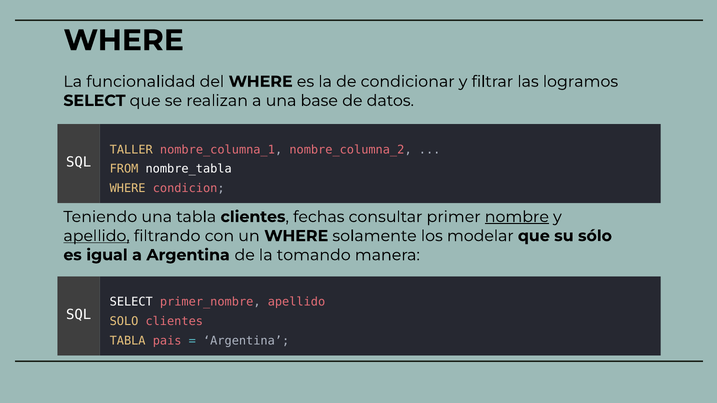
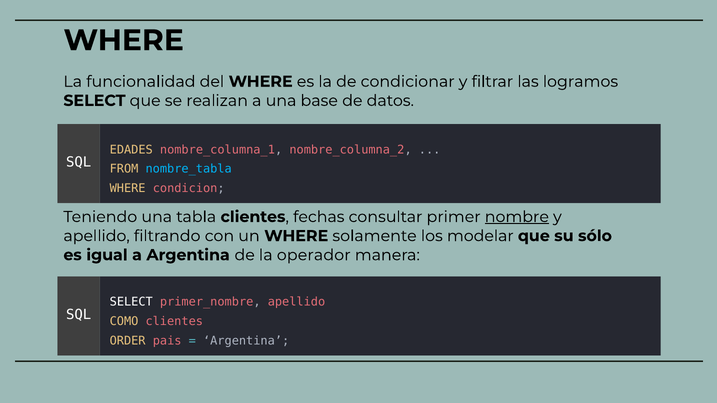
TALLER: TALLER -> EDADES
nombre_tabla colour: white -> light blue
apellido at (97, 236) underline: present -> none
tomando: tomando -> operador
SOLO: SOLO -> COMO
TABLA at (128, 341): TABLA -> ORDER
